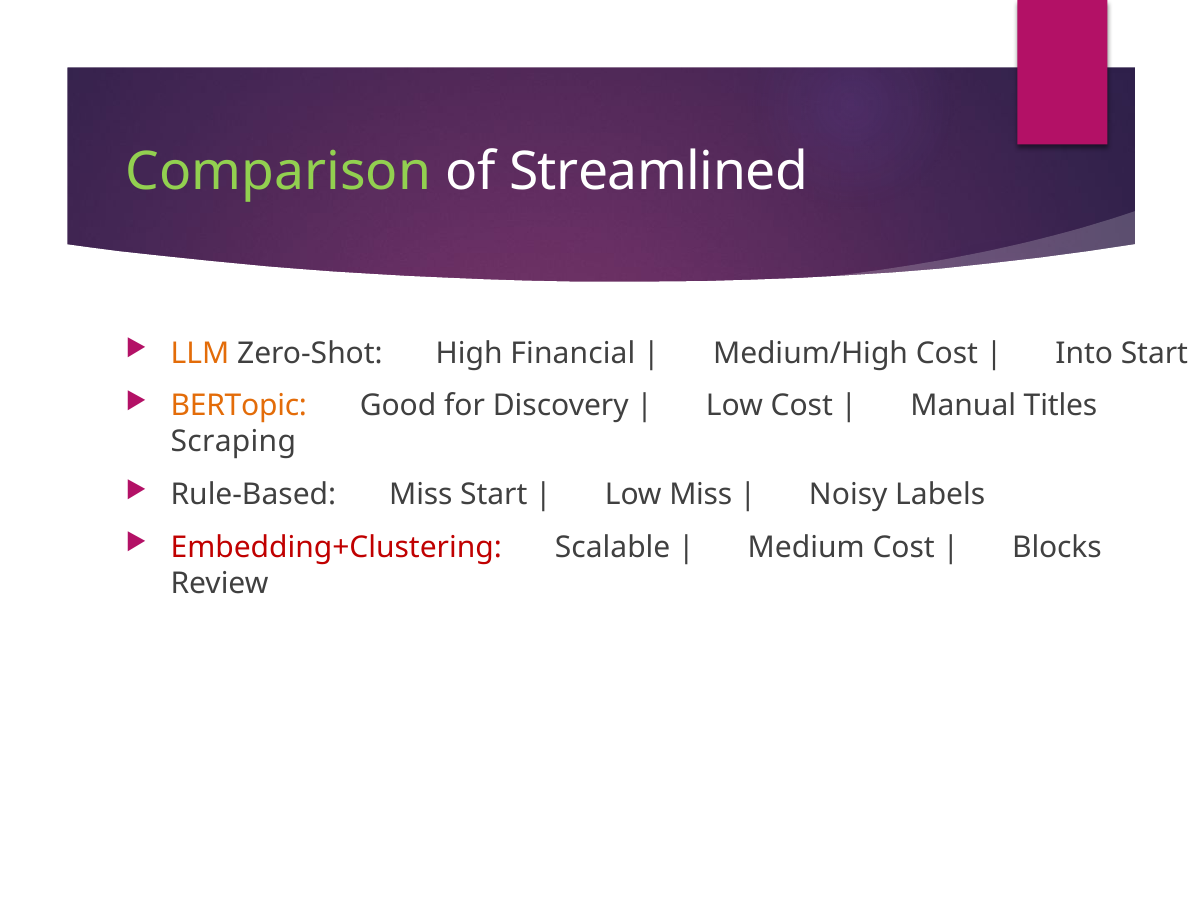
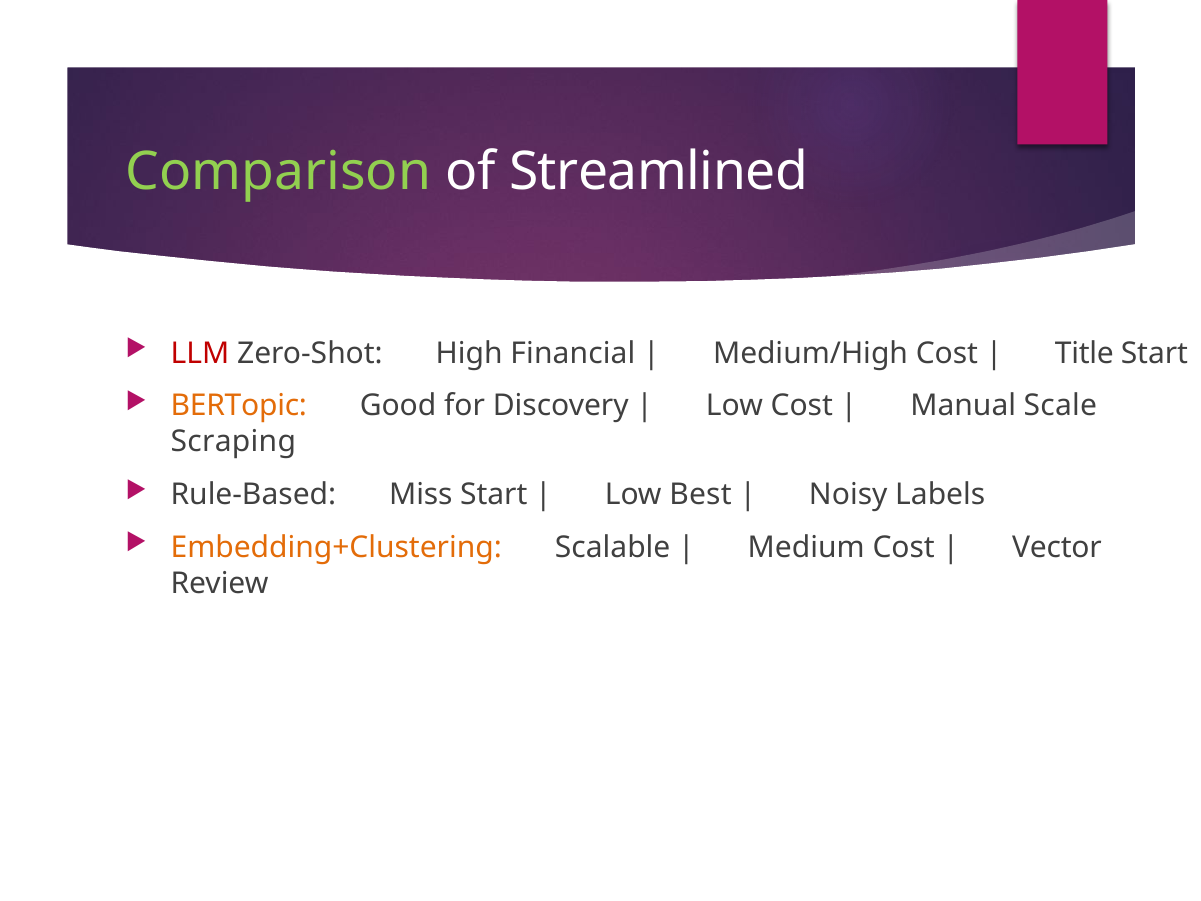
LLM colour: orange -> red
Into: Into -> Title
Titles: Titles -> Scale
Low Miss: Miss -> Best
Embedding+Clustering colour: red -> orange
Blocks: Blocks -> Vector
